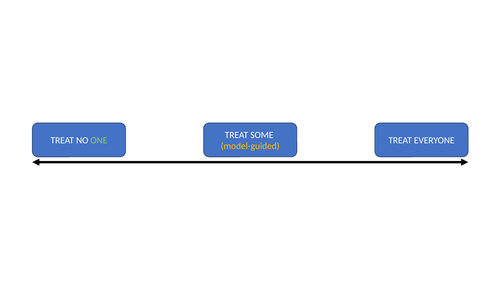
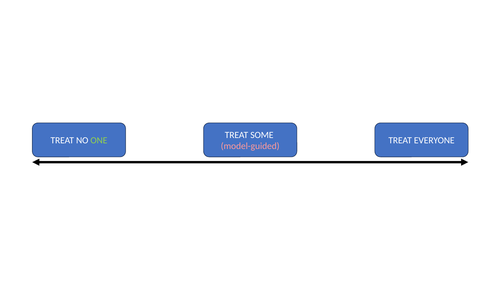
model-guided colour: yellow -> pink
